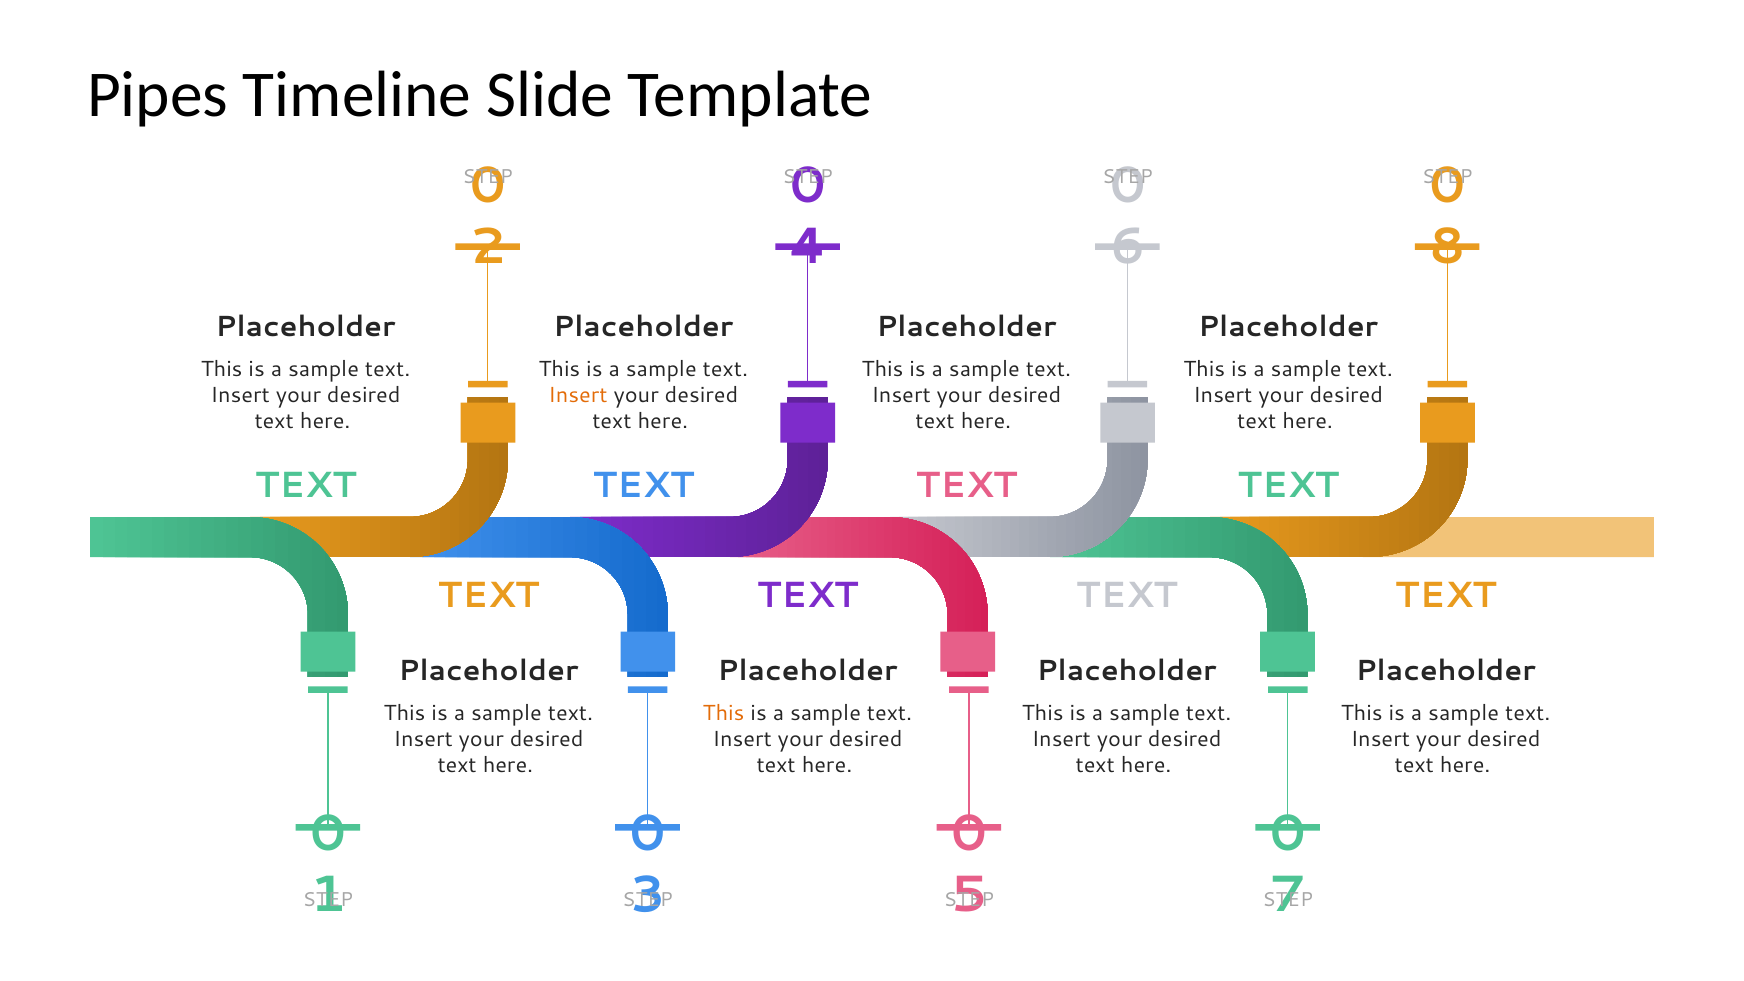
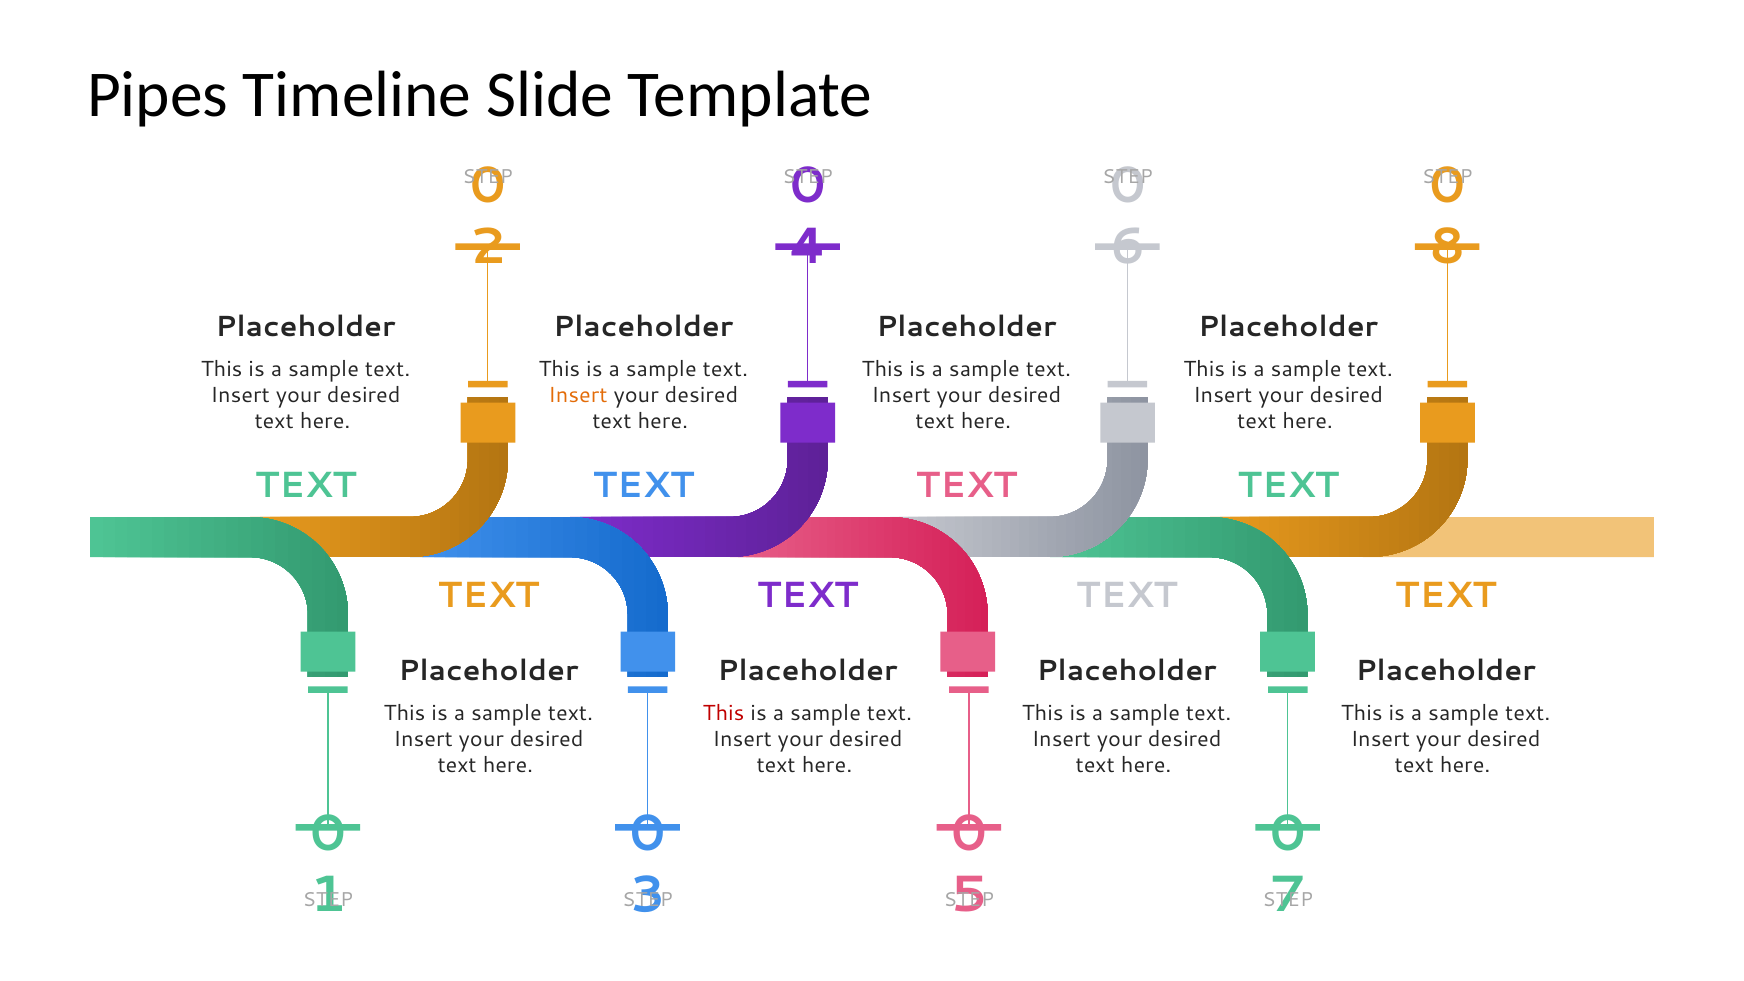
This at (724, 713) colour: orange -> red
